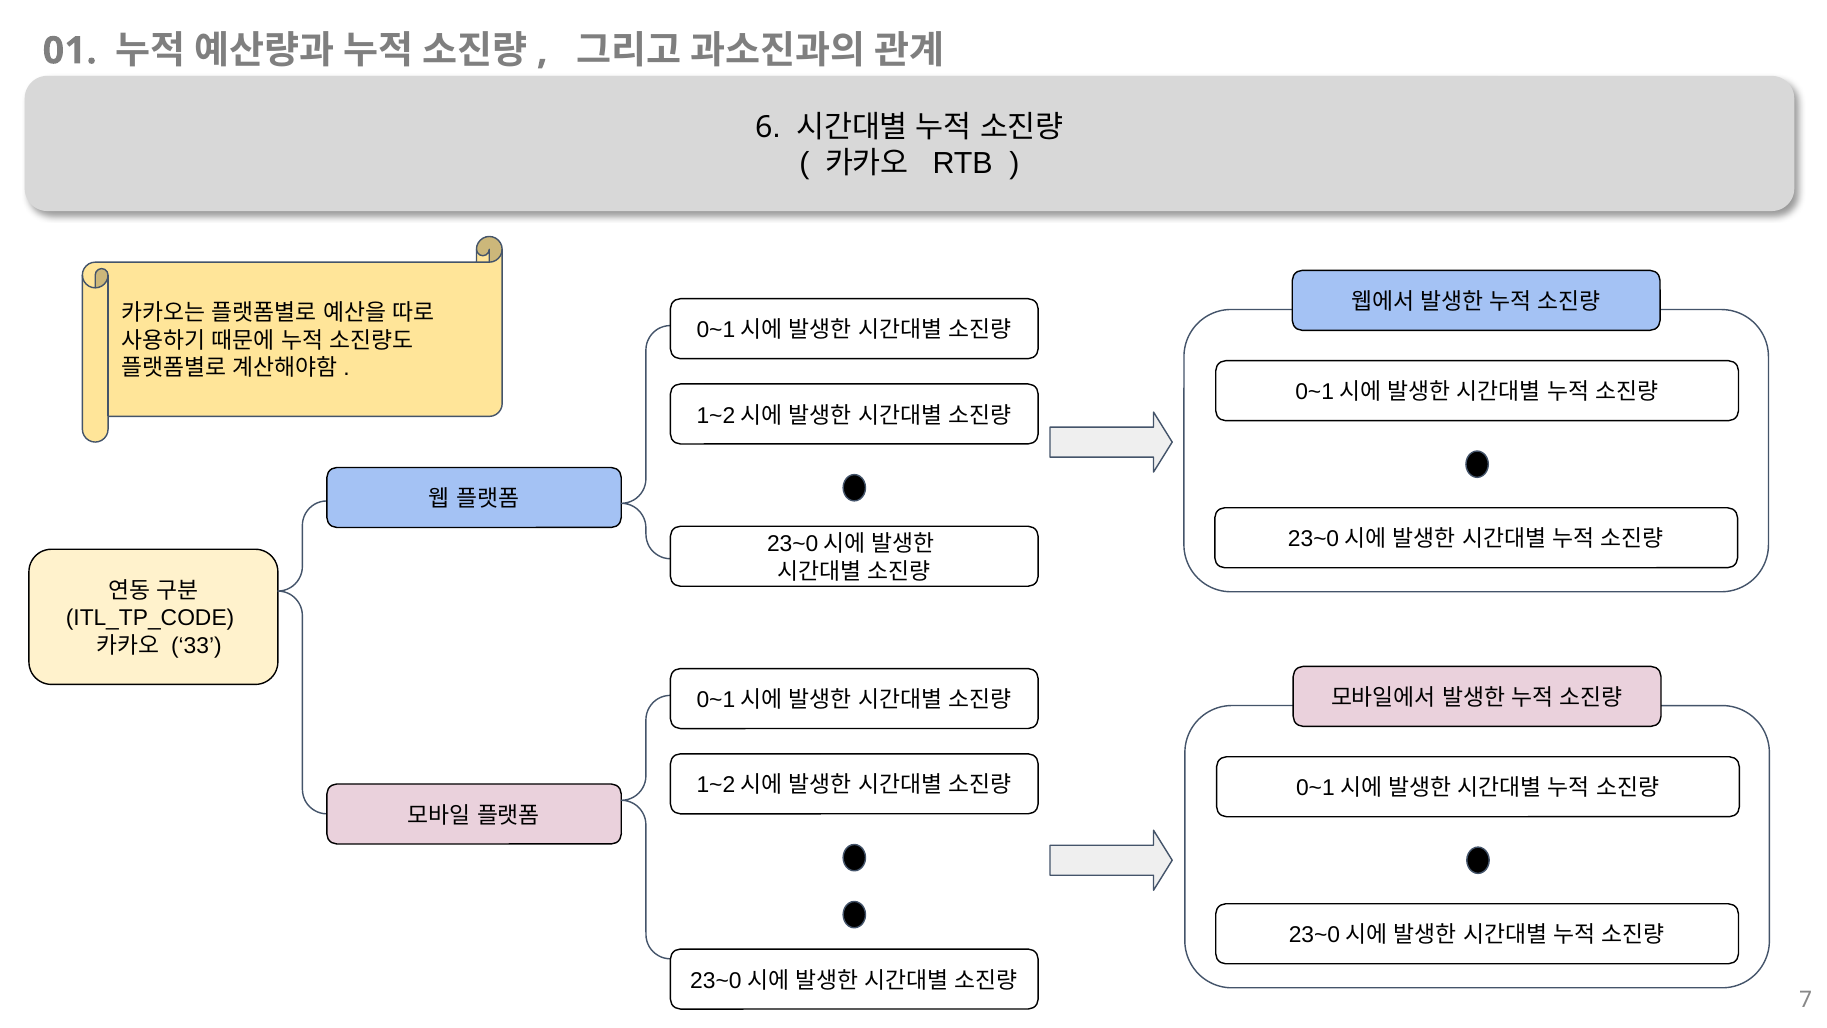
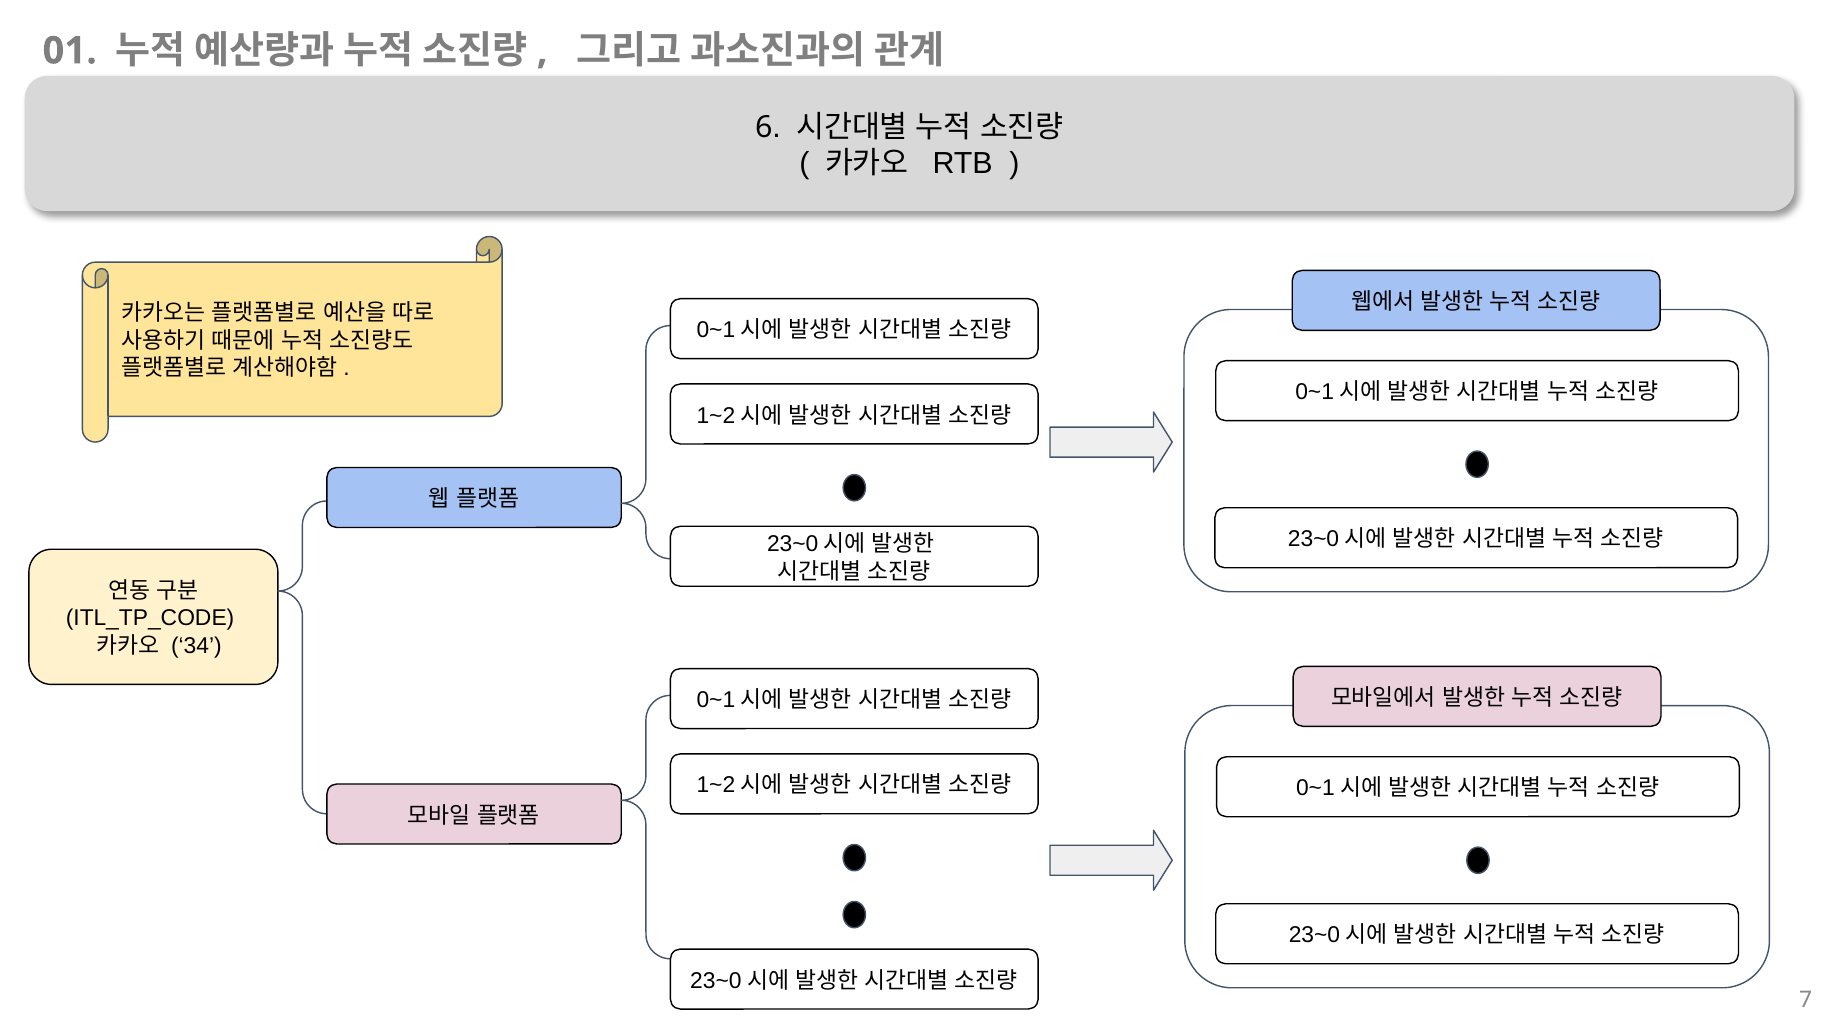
33: 33 -> 34
